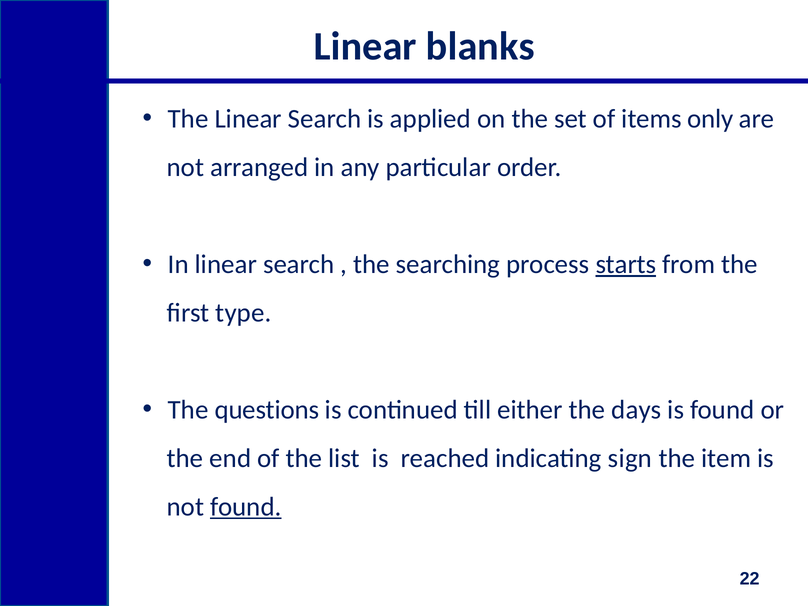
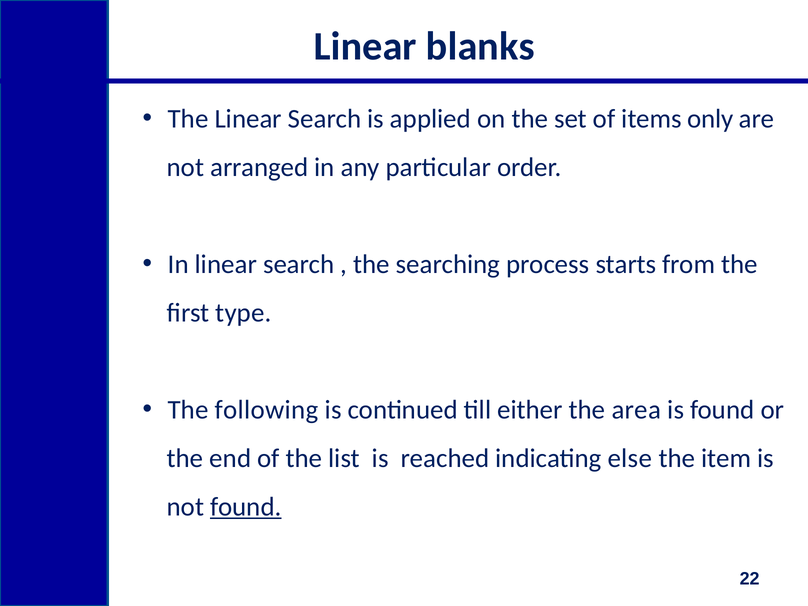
starts underline: present -> none
questions: questions -> following
days: days -> area
sign: sign -> else
